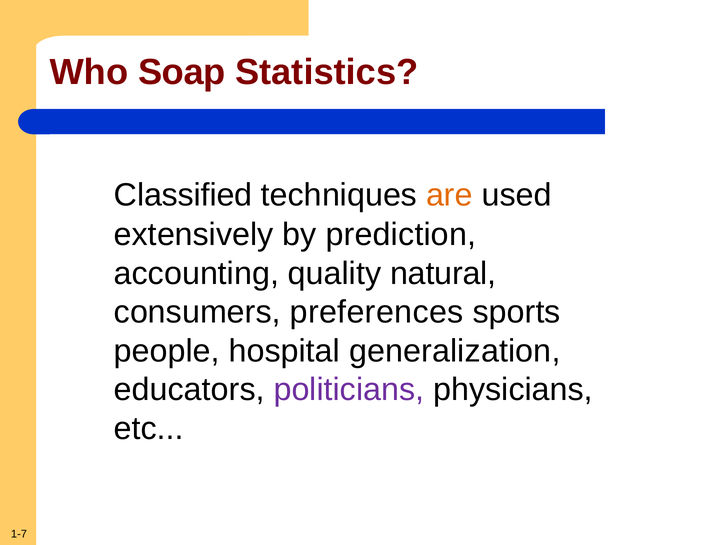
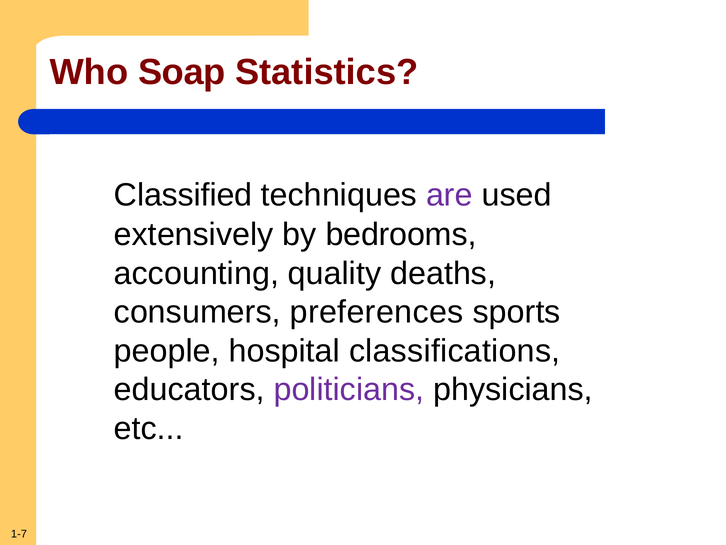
are colour: orange -> purple
prediction: prediction -> bedrooms
natural: natural -> deaths
generalization: generalization -> classifications
